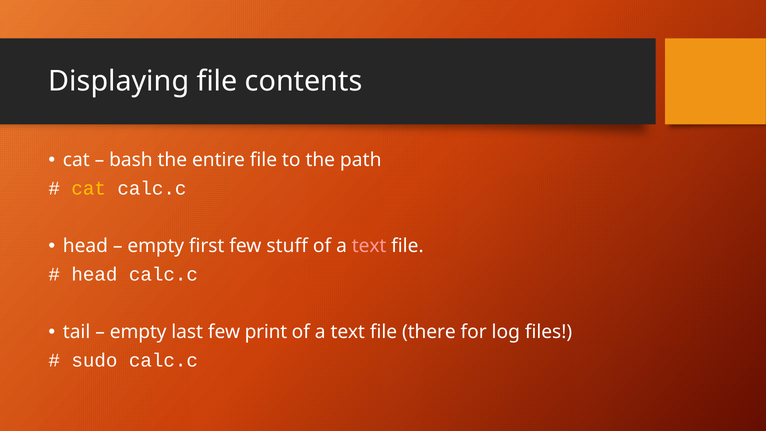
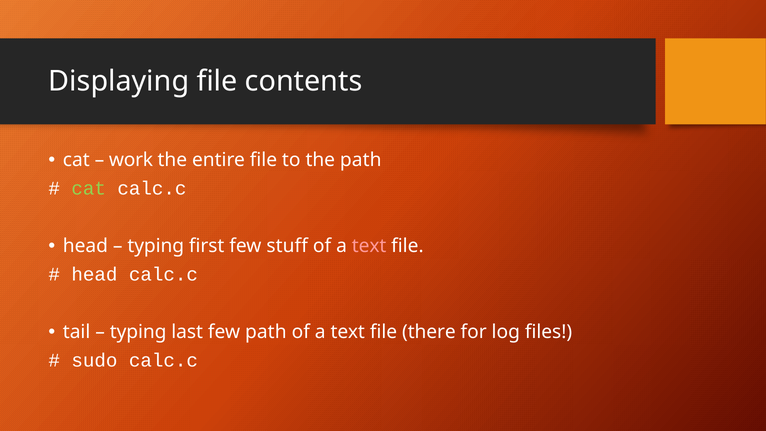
bash: bash -> work
cat at (89, 189) colour: yellow -> light green
empty at (156, 246): empty -> typing
empty at (138, 332): empty -> typing
few print: print -> path
